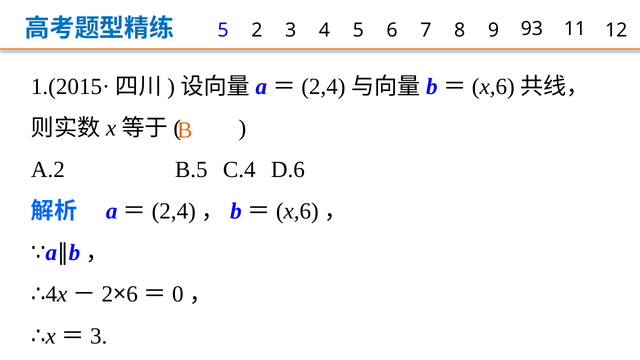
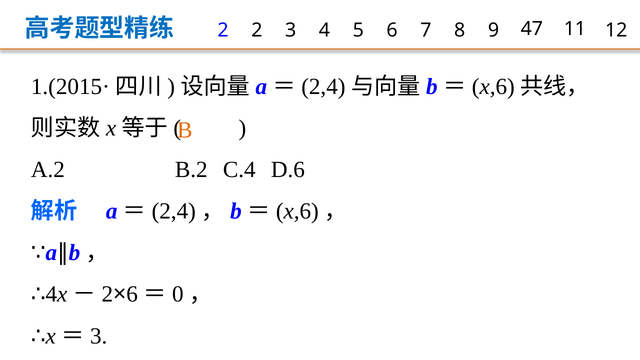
5 at (223, 30): 5 -> 2
93: 93 -> 47
B.5: B.5 -> B.2
